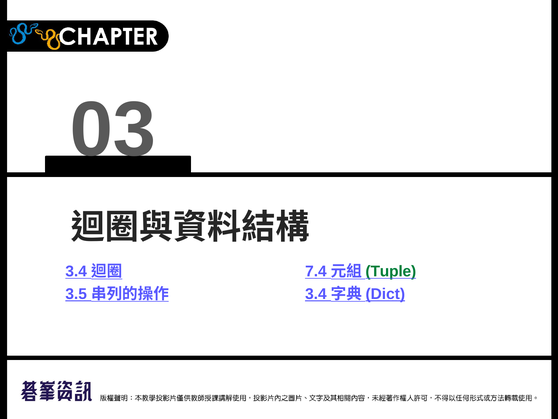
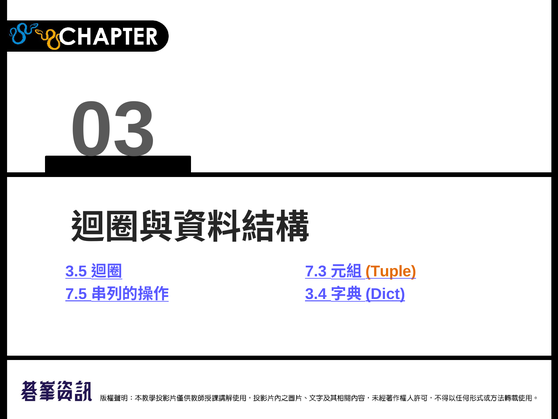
3.4 at (76, 271): 3.4 -> 3.5
7.4: 7.4 -> 7.3
Tuple colour: green -> orange
3.5: 3.5 -> 7.5
